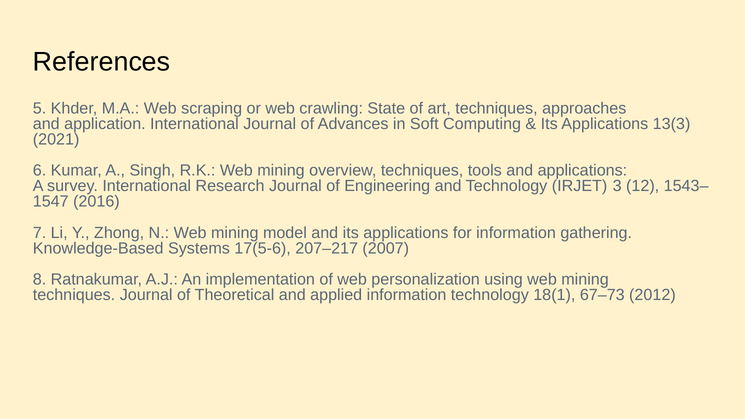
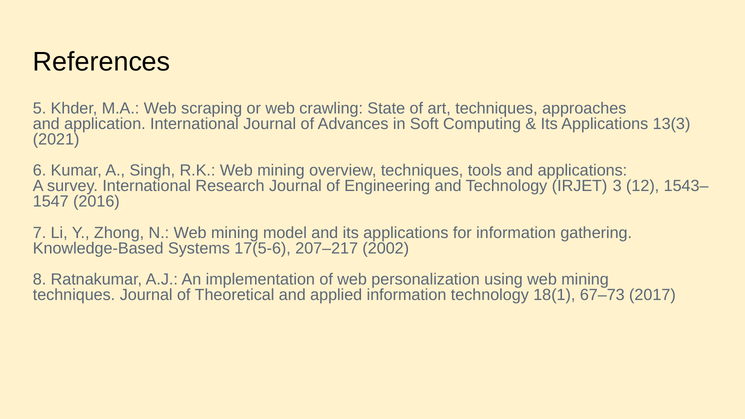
2007: 2007 -> 2002
2012: 2012 -> 2017
